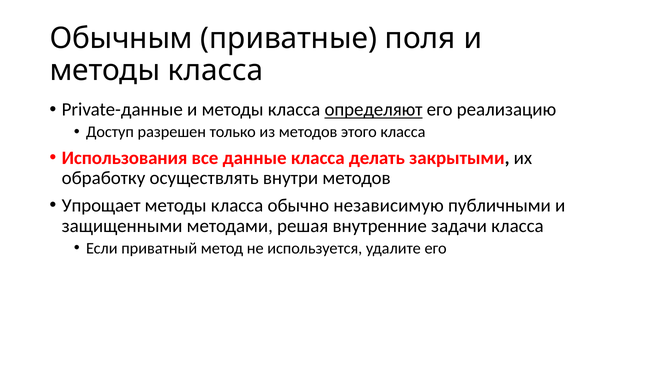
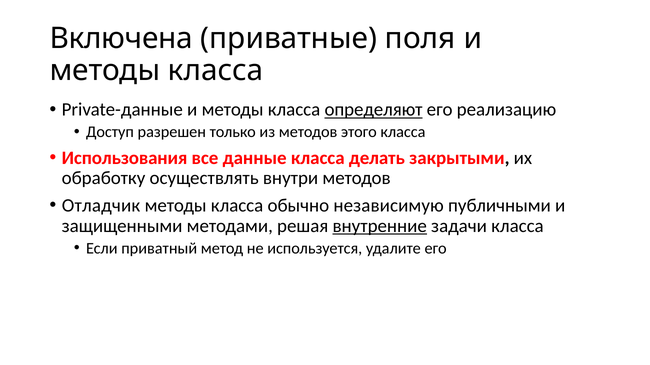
Обычным: Обычным -> Включена
Упрощает: Упрощает -> Отладчик
внутренние underline: none -> present
